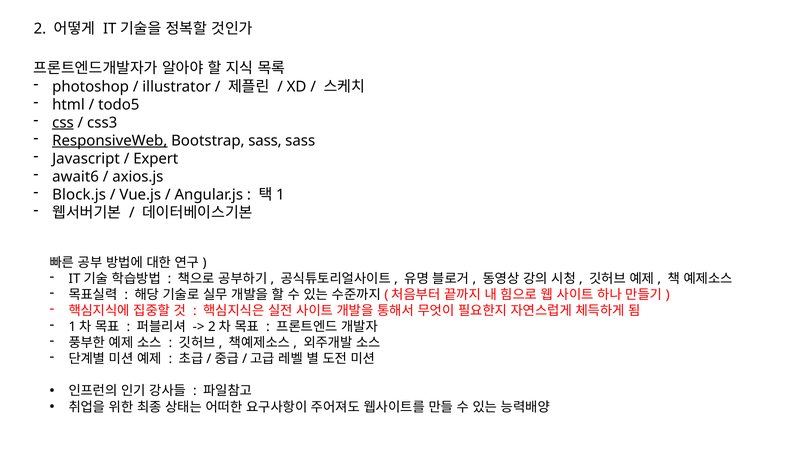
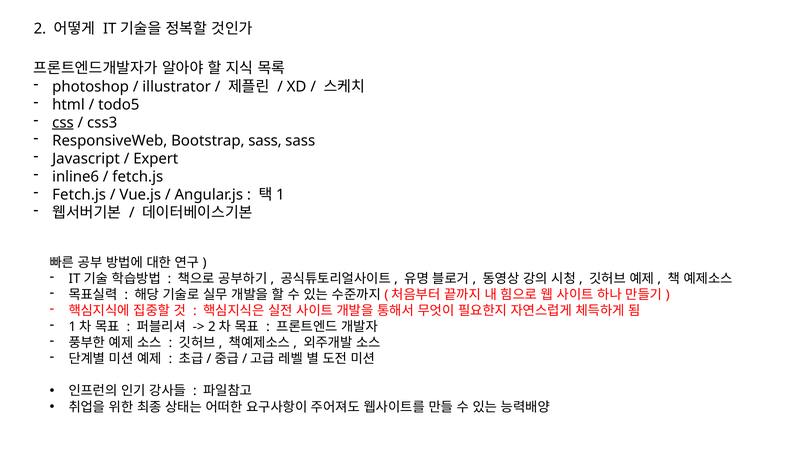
ResponsiveWeb underline: present -> none
await6: await6 -> inline6
axios.js at (138, 177): axios.js -> fetch.js
Block.js at (79, 195): Block.js -> Fetch.js
